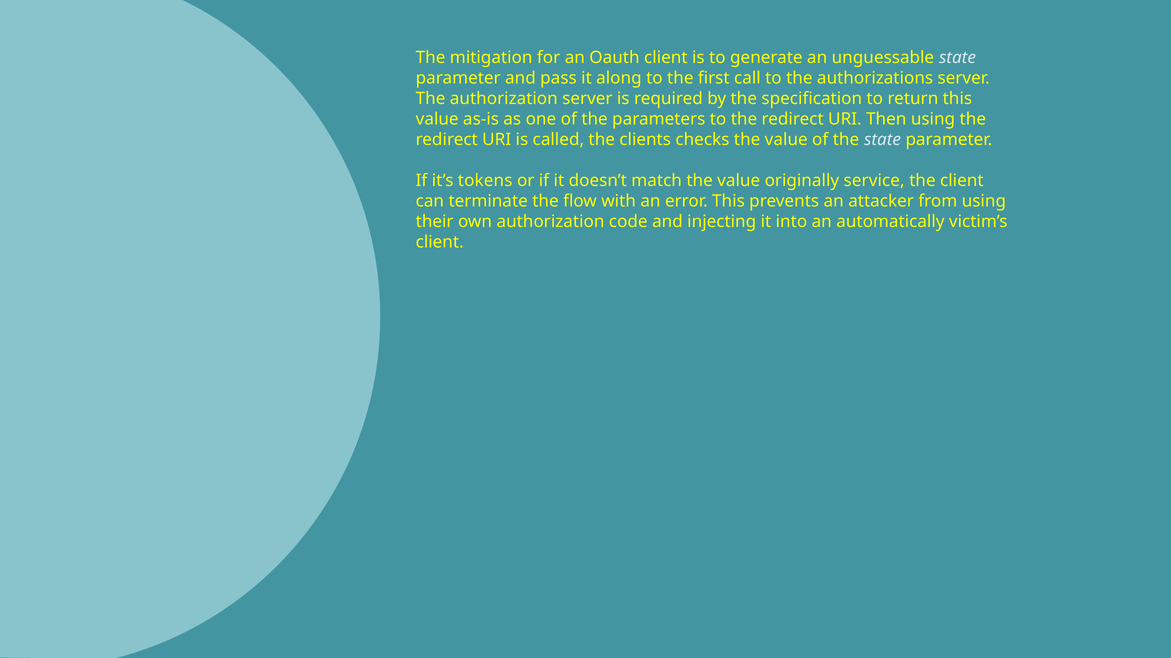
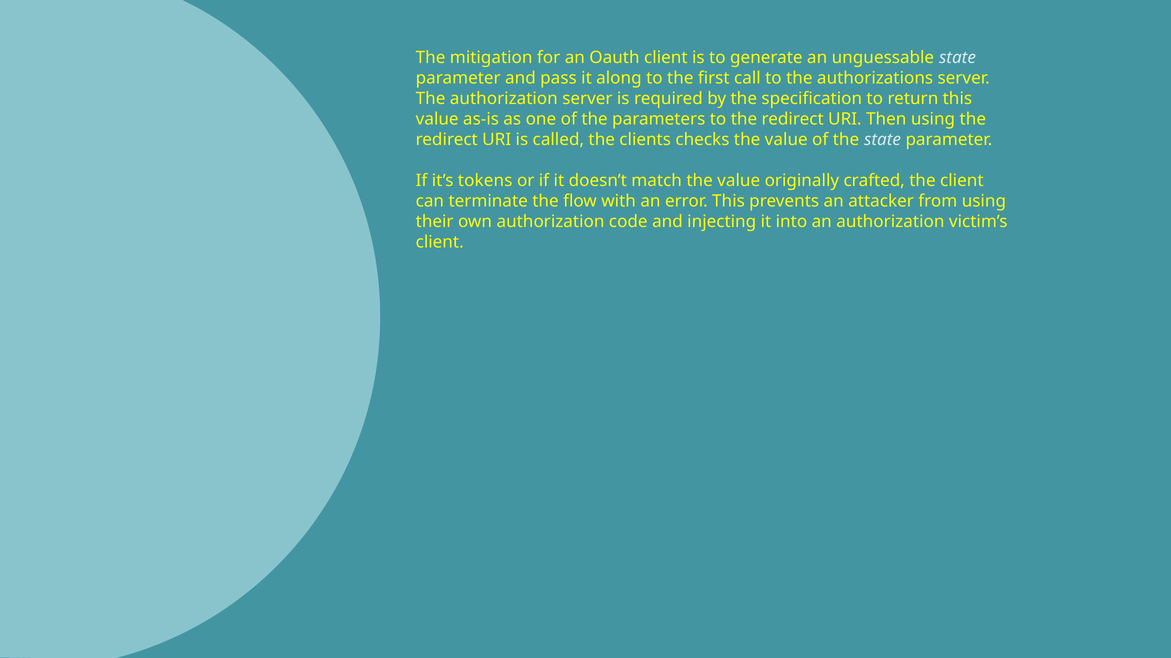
service: service -> crafted
an automatically: automatically -> authorization
